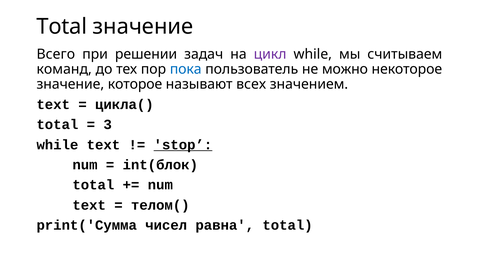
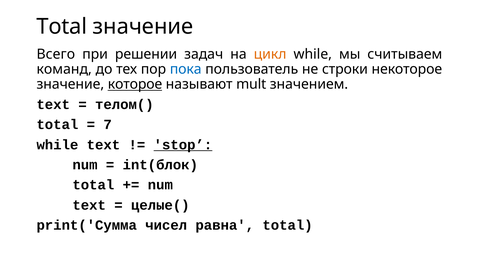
цикл colour: purple -> orange
можно: можно -> строки
которое underline: none -> present
всех: всех -> mult
цикла(: цикла( -> телом(
3: 3 -> 7
телом(: телом( -> целые(
